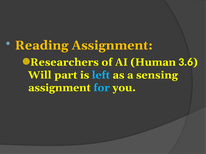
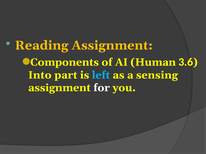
Researchers: Researchers -> Components
Will: Will -> Into
for colour: light blue -> white
